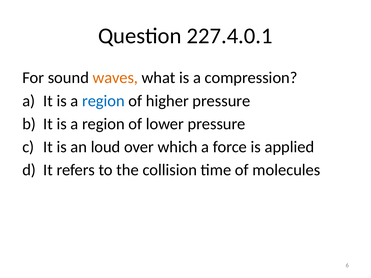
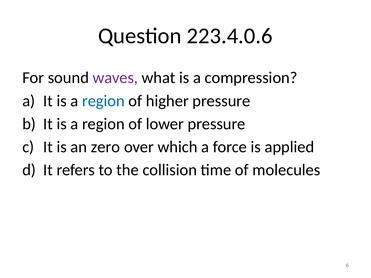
227.4.0.1: 227.4.0.1 -> 223.4.0.6
waves colour: orange -> purple
loud: loud -> zero
